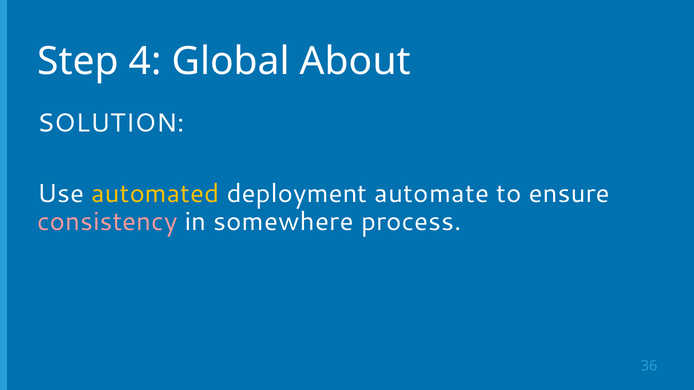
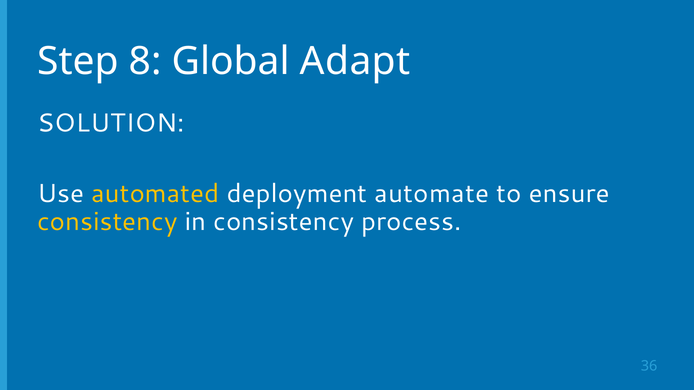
4: 4 -> 8
About: About -> Adapt
consistency at (107, 222) colour: pink -> yellow
in somewhere: somewhere -> consistency
